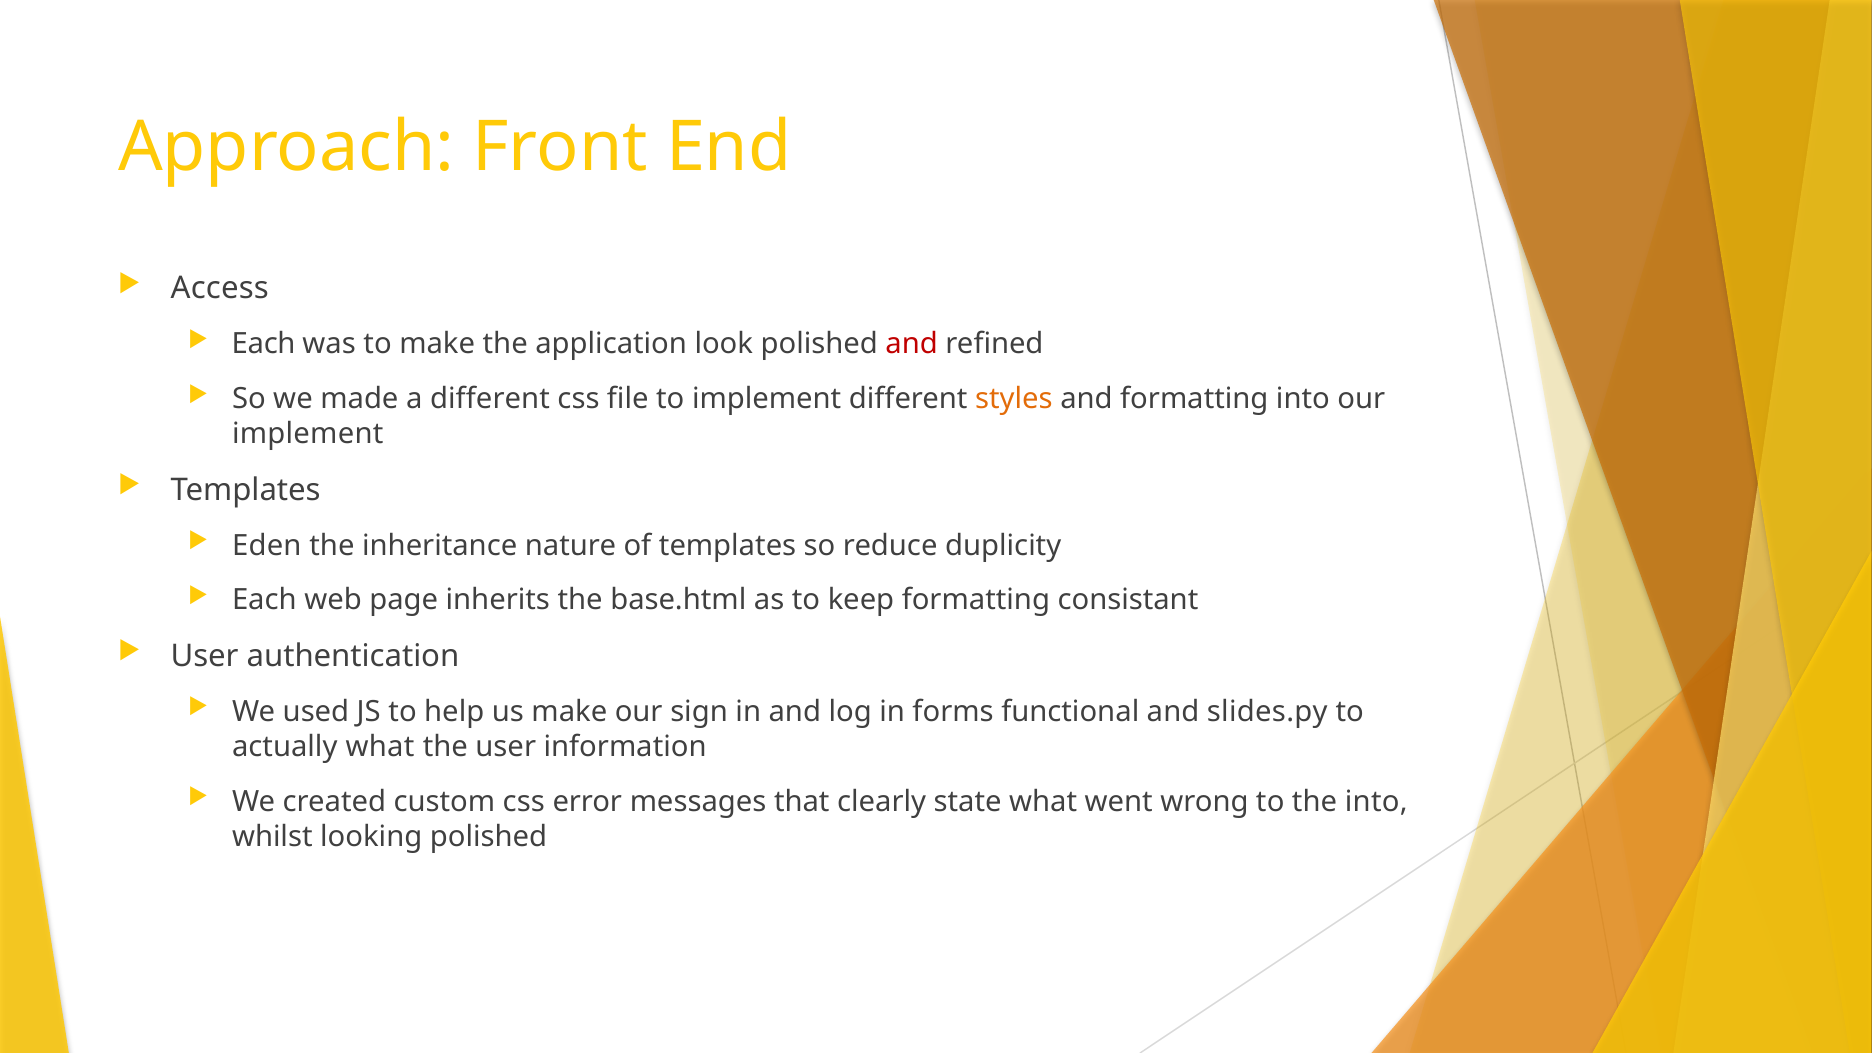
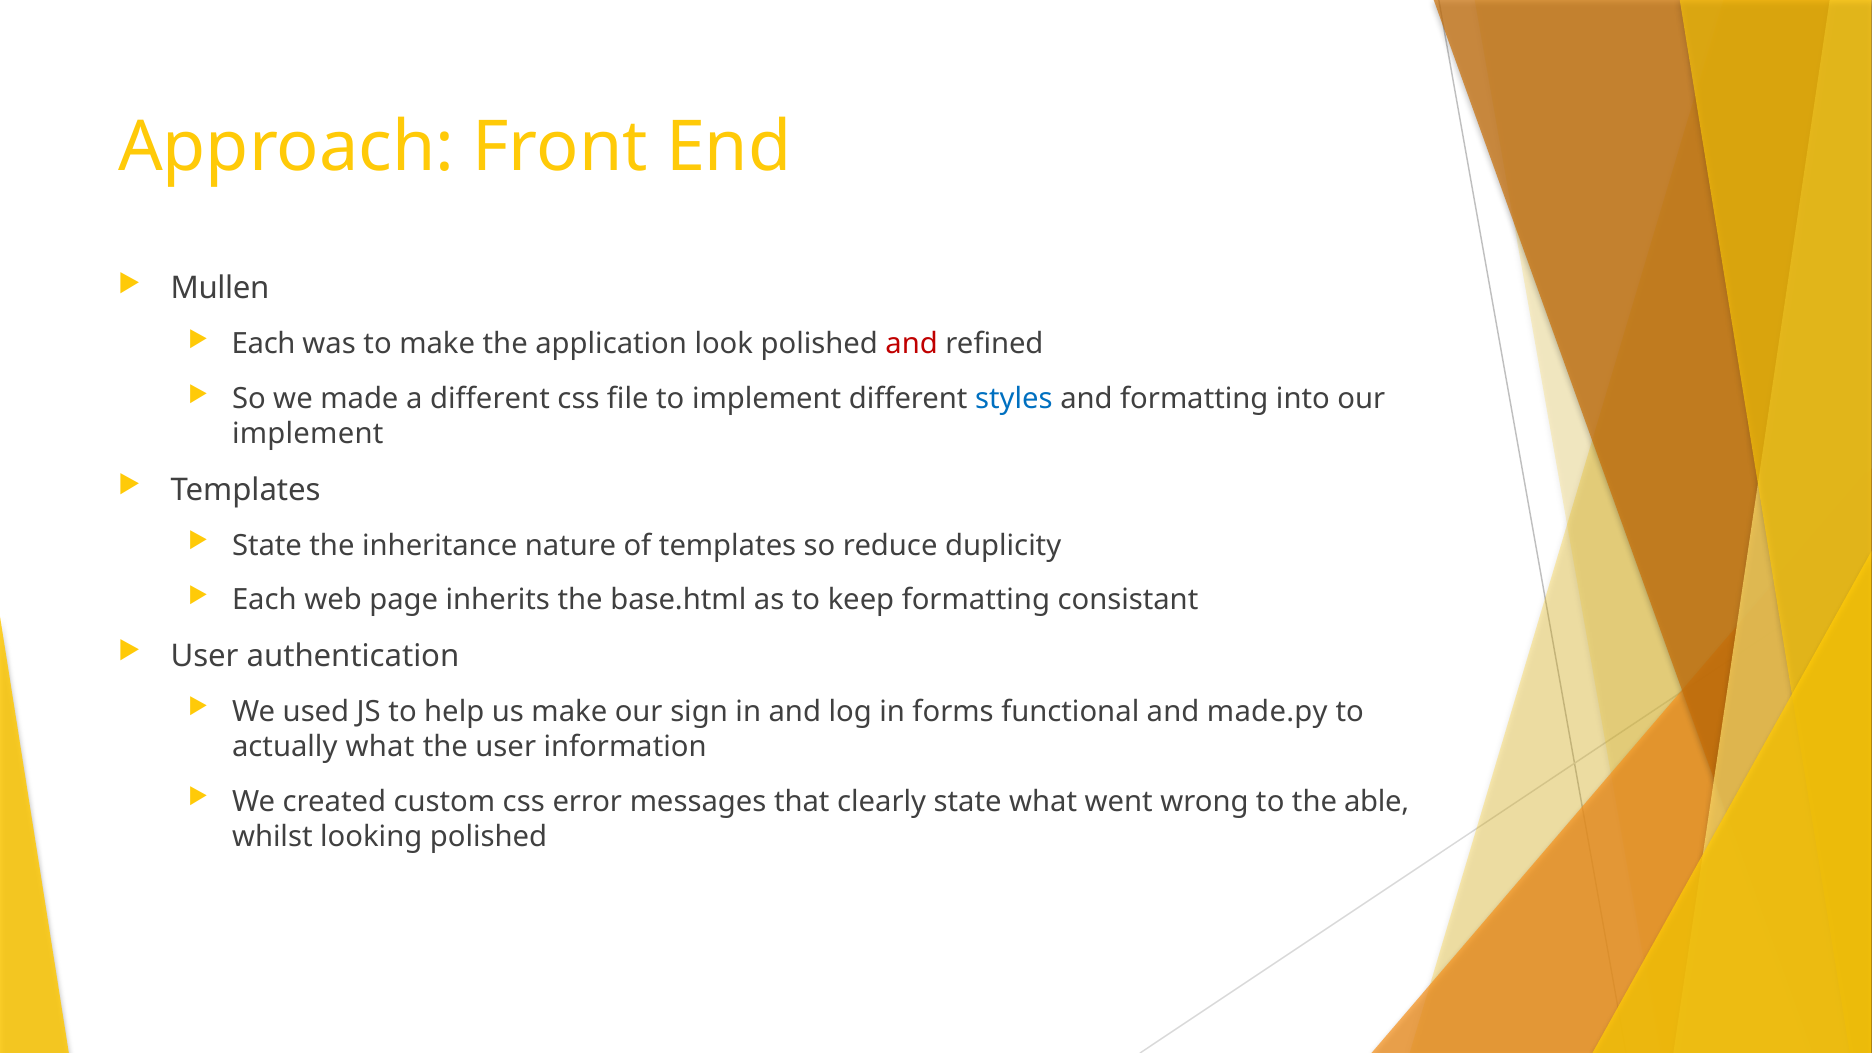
Access: Access -> Mullen
styles colour: orange -> blue
Eden at (267, 546): Eden -> State
slides.py: slides.py -> made.py
the into: into -> able
